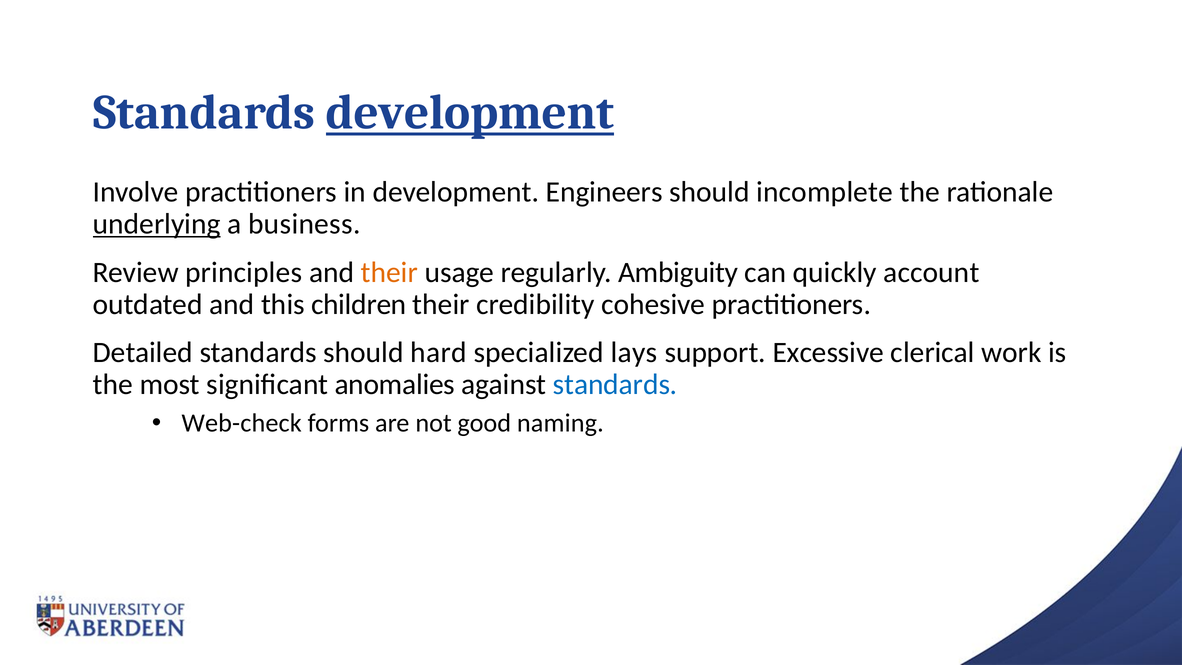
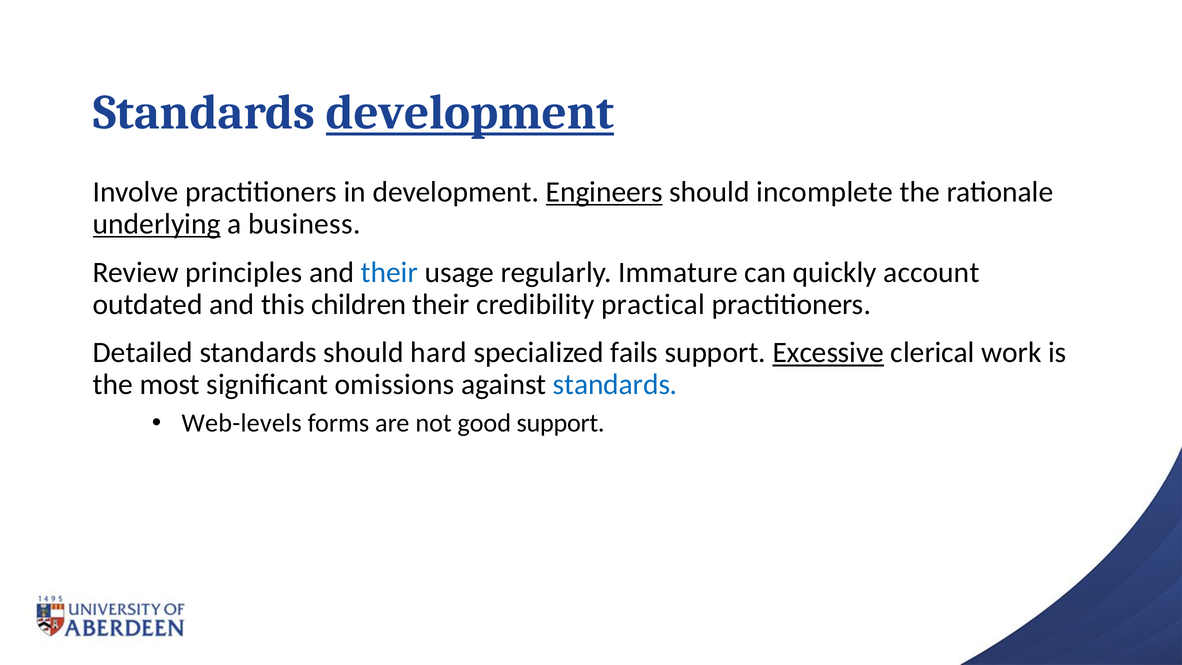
Engineers underline: none -> present
their at (389, 272) colour: orange -> blue
Ambiguity: Ambiguity -> Immature
cohesive: cohesive -> practical
lays: lays -> fails
Excessive underline: none -> present
anomalies: anomalies -> omissions
Web-check: Web-check -> Web-levels
good naming: naming -> support
